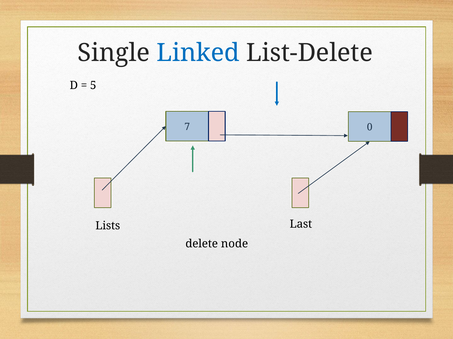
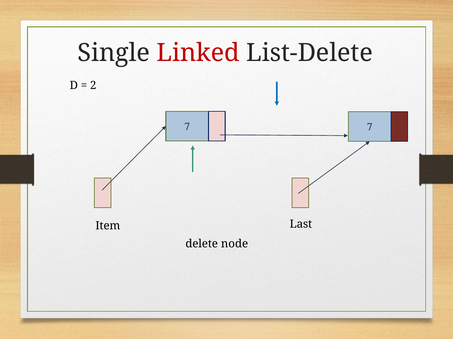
Linked colour: blue -> red
5: 5 -> 2
7 0: 0 -> 7
Lists: Lists -> Item
